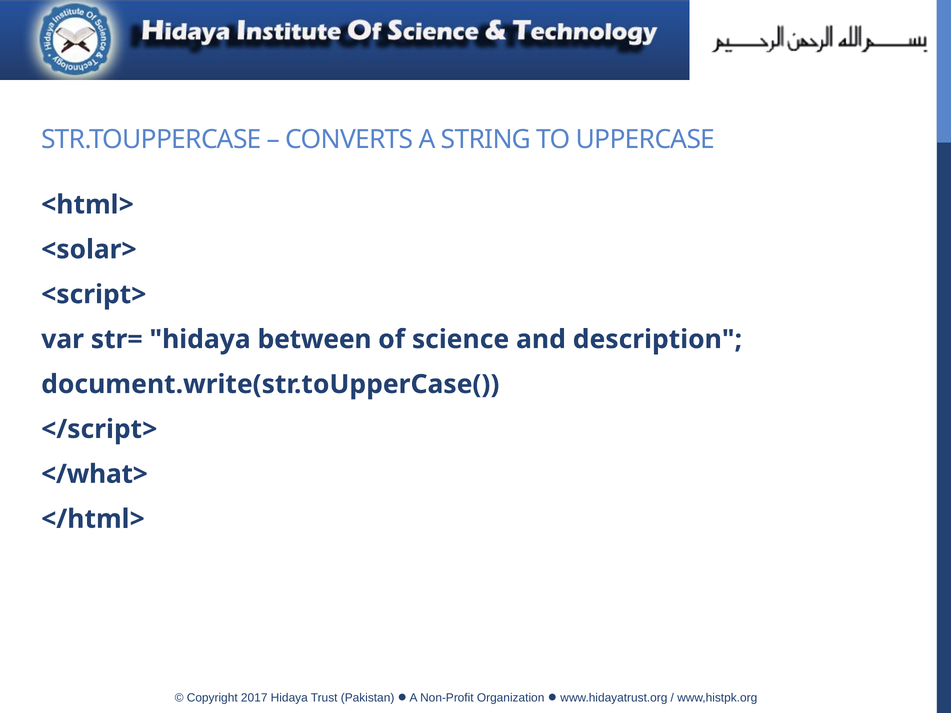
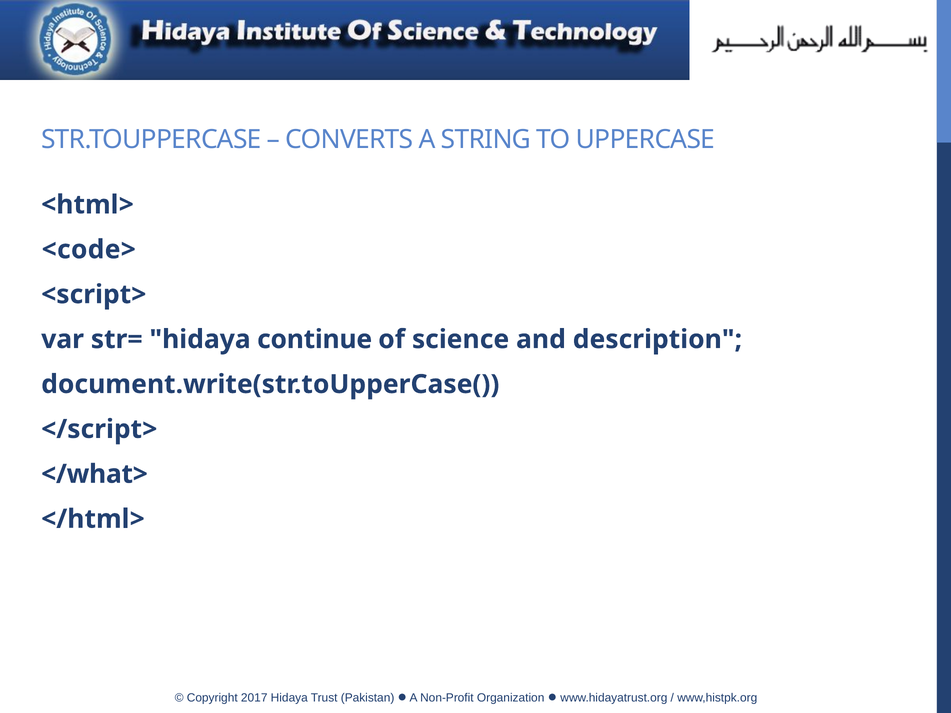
<solar>: <solar> -> <code>
between: between -> continue
